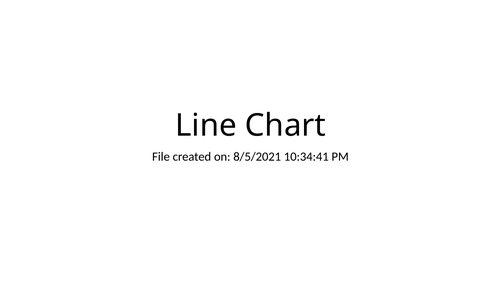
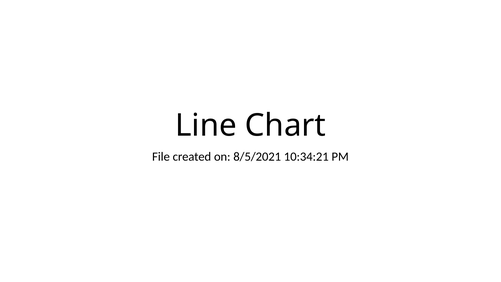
10:34:41: 10:34:41 -> 10:34:21
